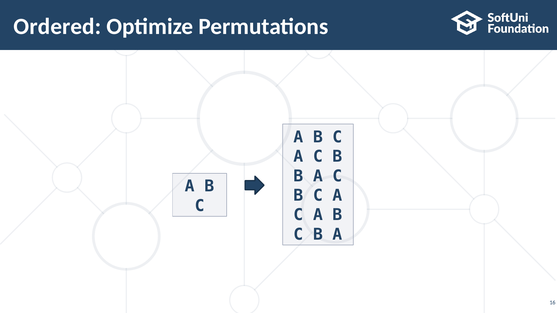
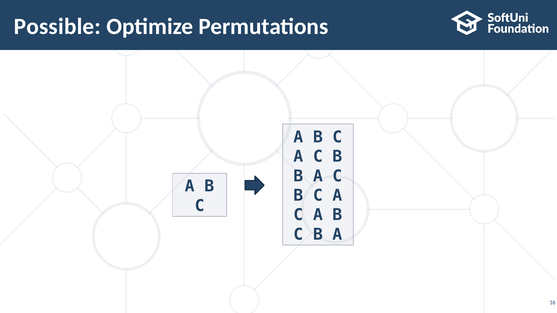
Ordered at (57, 26): Ordered -> Possible
